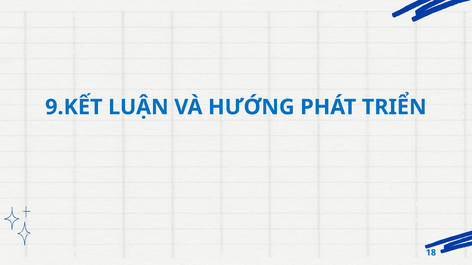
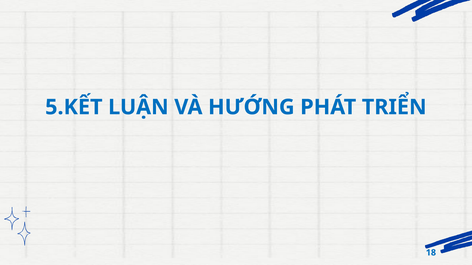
9.KẾT: 9.KẾT -> 5.KẾT
